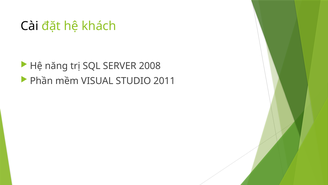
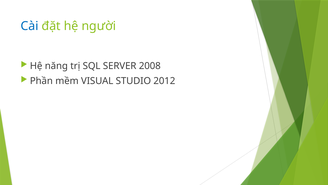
Cài colour: black -> blue
khách: khách -> người
2011: 2011 -> 2012
